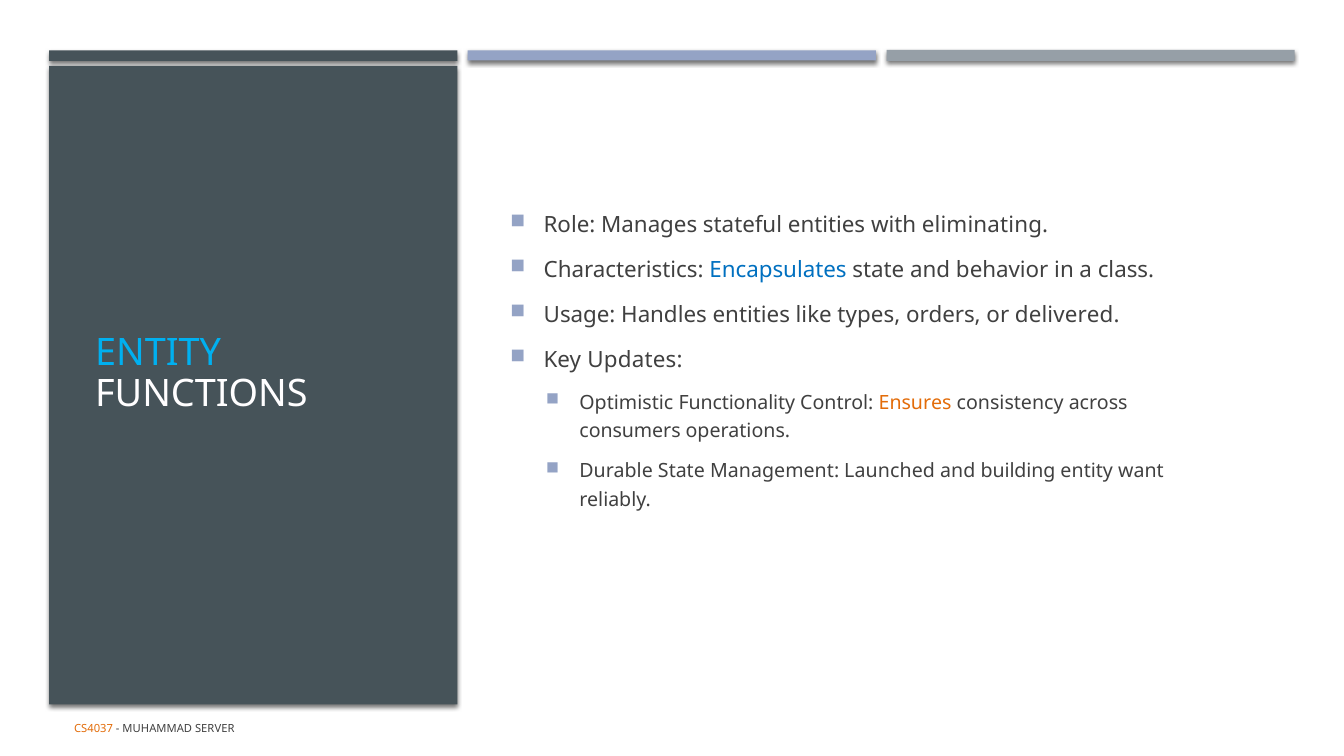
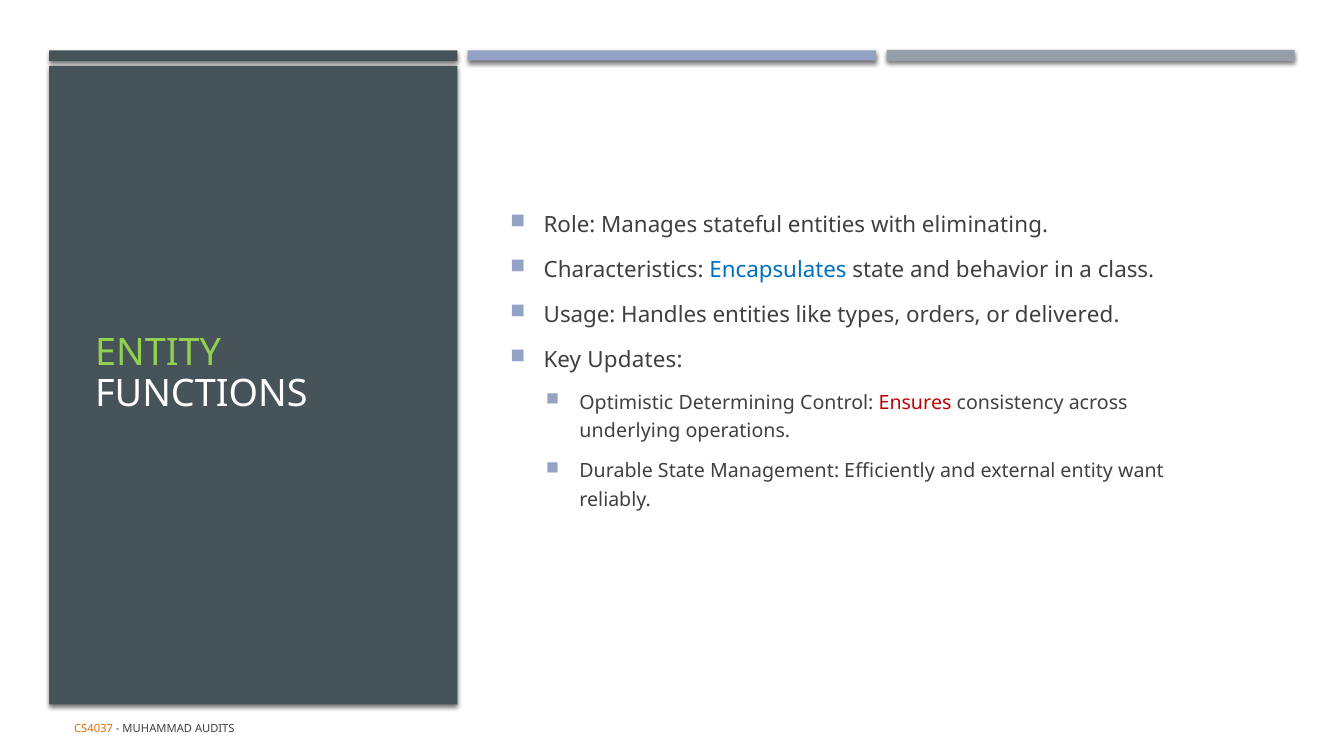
ENTITY at (158, 353) colour: light blue -> light green
Functionality: Functionality -> Determining
Ensures colour: orange -> red
consumers: consumers -> underlying
Launched: Launched -> Efficiently
building: building -> external
SERVER: SERVER -> AUDITS
